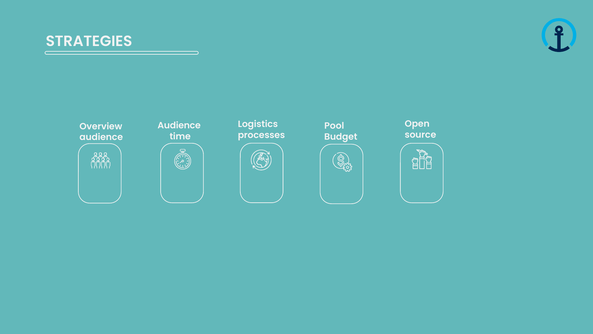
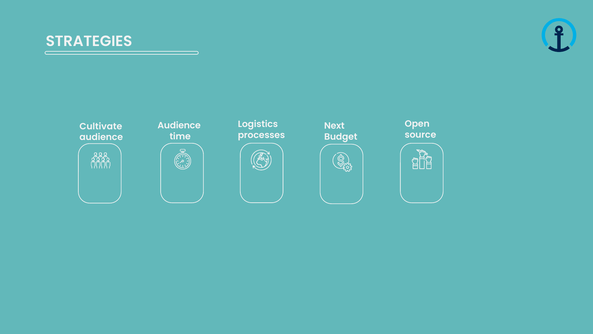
Pool: Pool -> Next
Overview: Overview -> Cultivate
